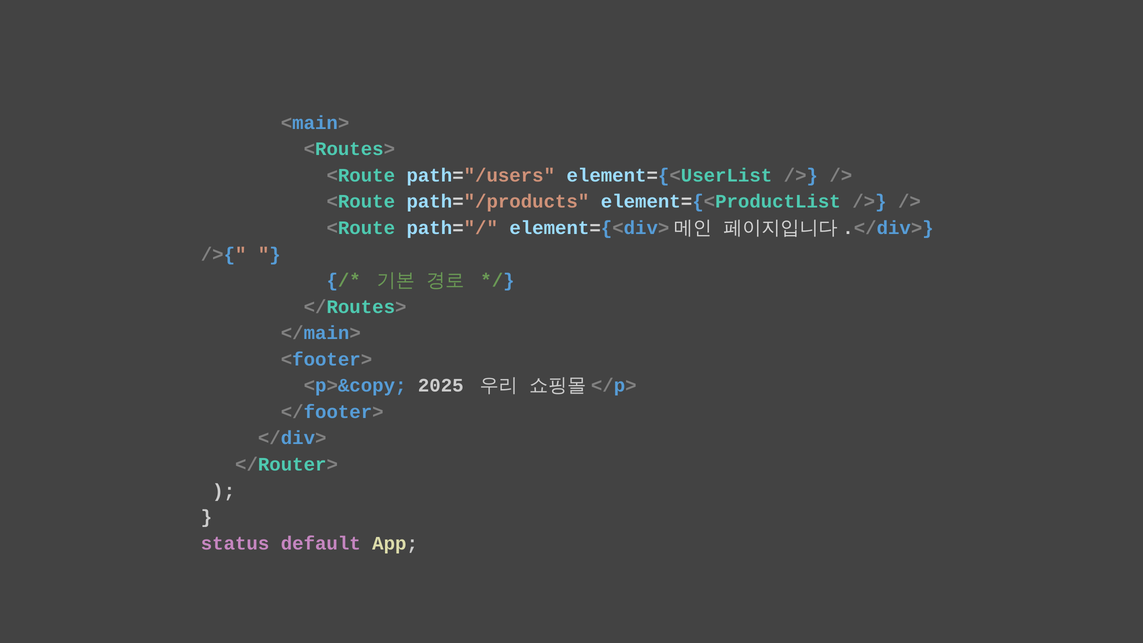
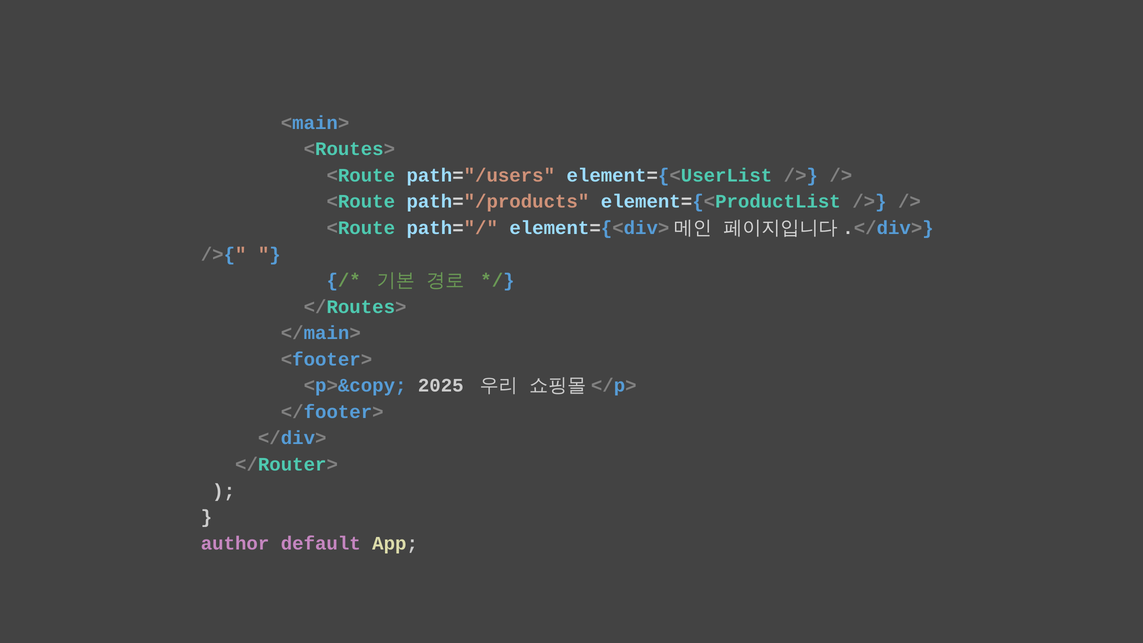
status: status -> author
